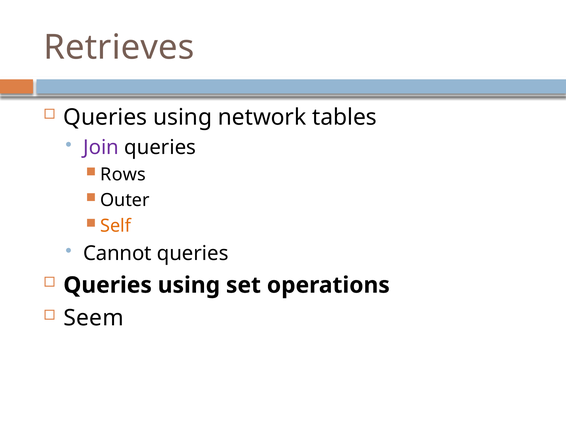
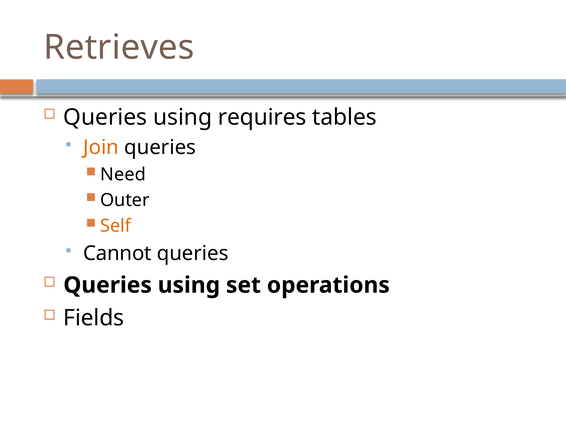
network: network -> requires
Join colour: purple -> orange
Rows: Rows -> Need
Seem: Seem -> Fields
